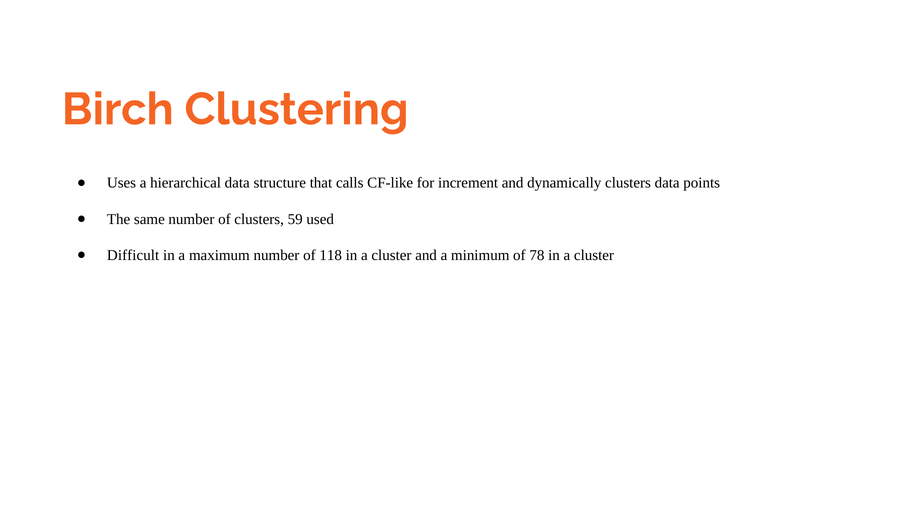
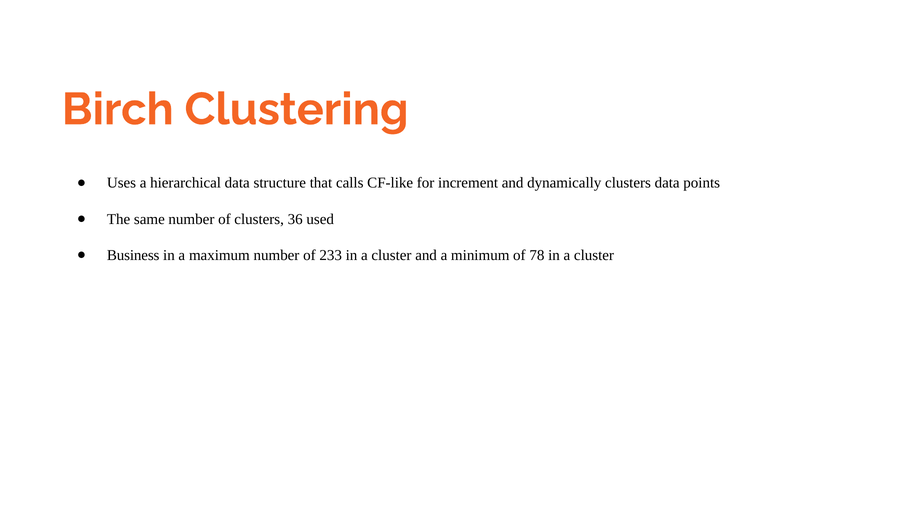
59: 59 -> 36
Difficult: Difficult -> Business
118: 118 -> 233
